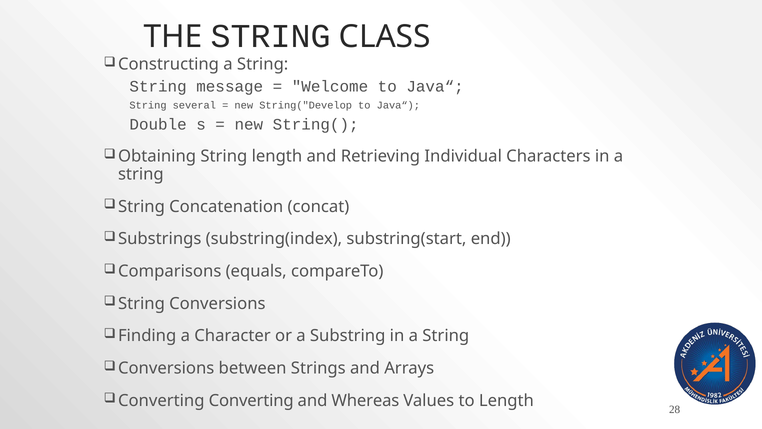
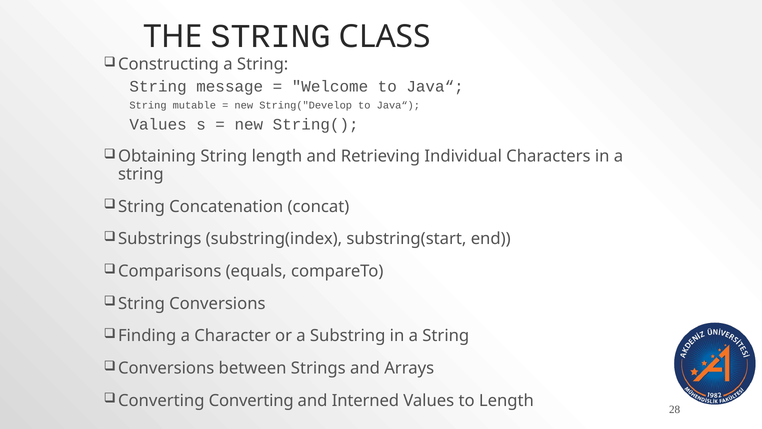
several: several -> mutable
Double at (158, 124): Double -> Values
Whereas: Whereas -> Interned
